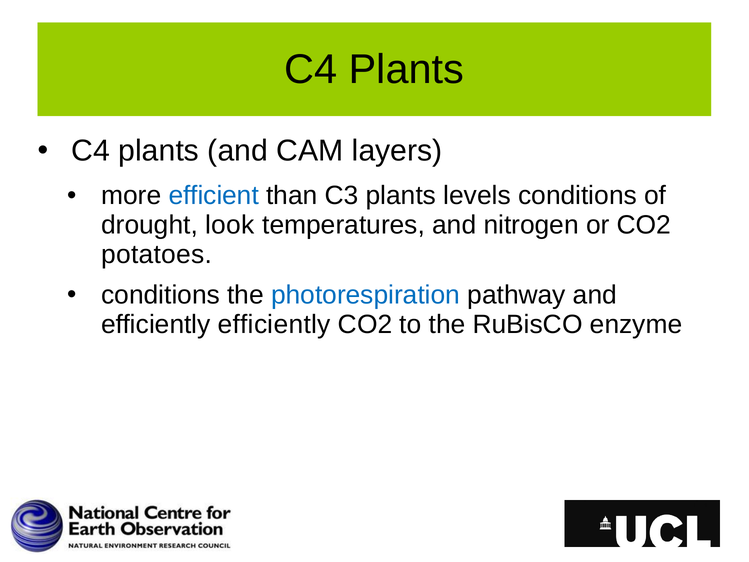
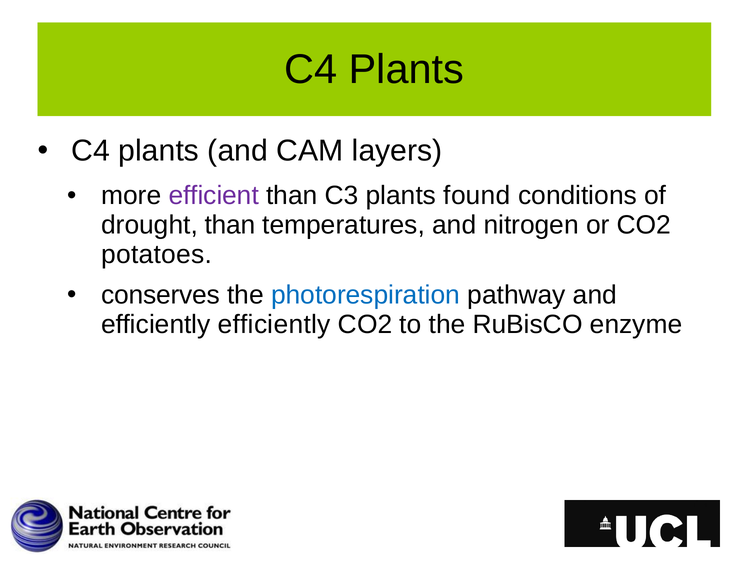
efficient colour: blue -> purple
levels: levels -> found
drought look: look -> than
conditions at (161, 295): conditions -> conserves
